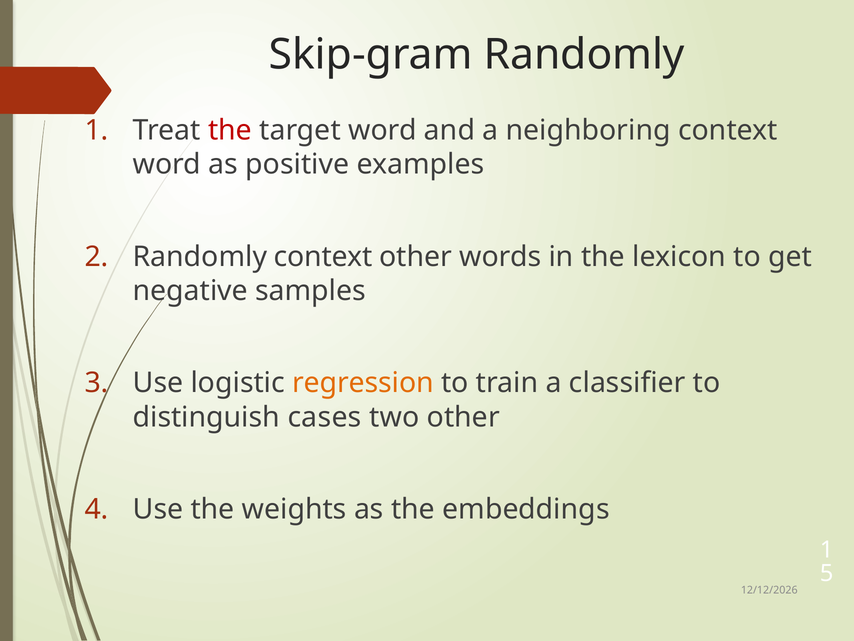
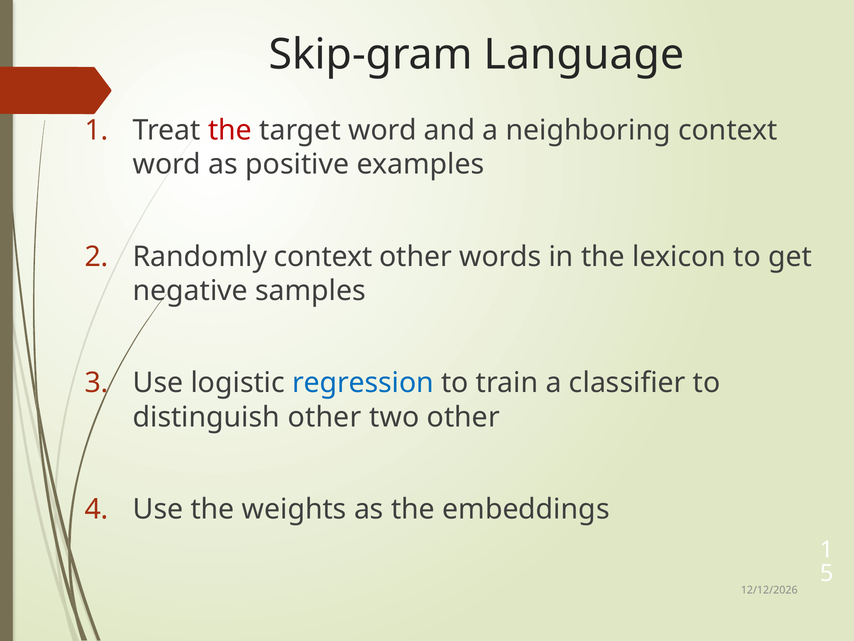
Skip-gram Randomly: Randomly -> Language
regression colour: orange -> blue
distinguish cases: cases -> other
